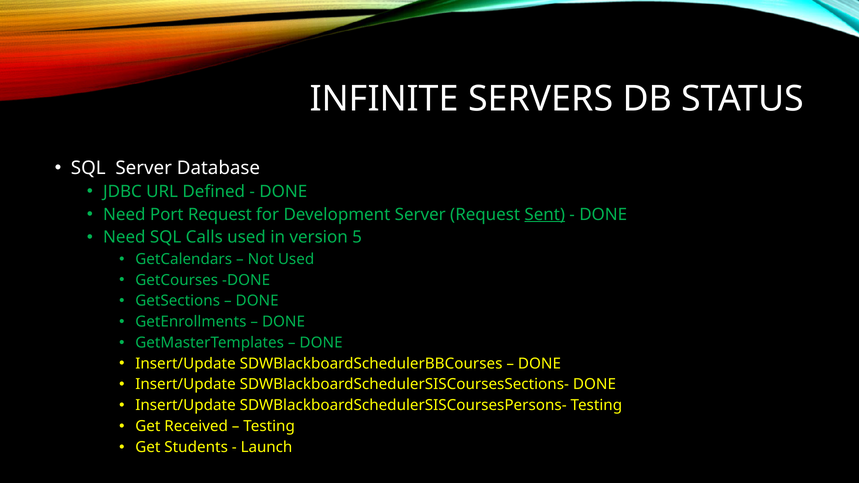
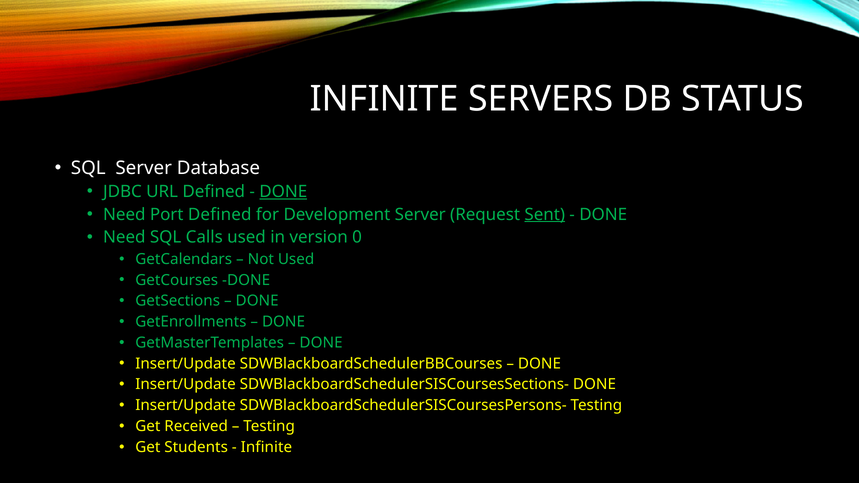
DONE at (283, 192) underline: none -> present
Port Request: Request -> Defined
5: 5 -> 0
Launch at (266, 447): Launch -> Infinite
